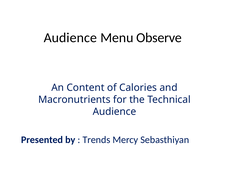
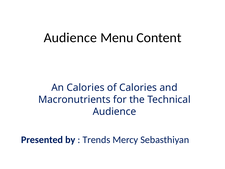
Observe: Observe -> Content
An Content: Content -> Calories
